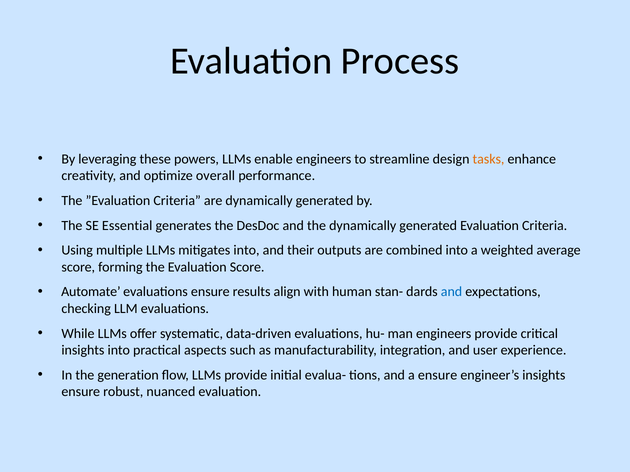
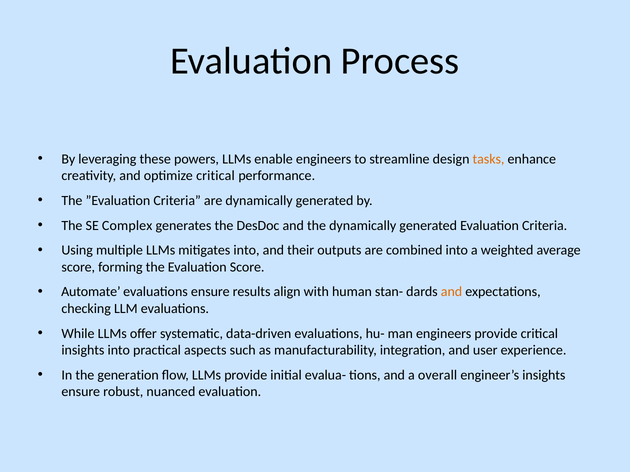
optimize overall: overall -> critical
Essential: Essential -> Complex
and at (452, 292) colour: blue -> orange
a ensure: ensure -> overall
